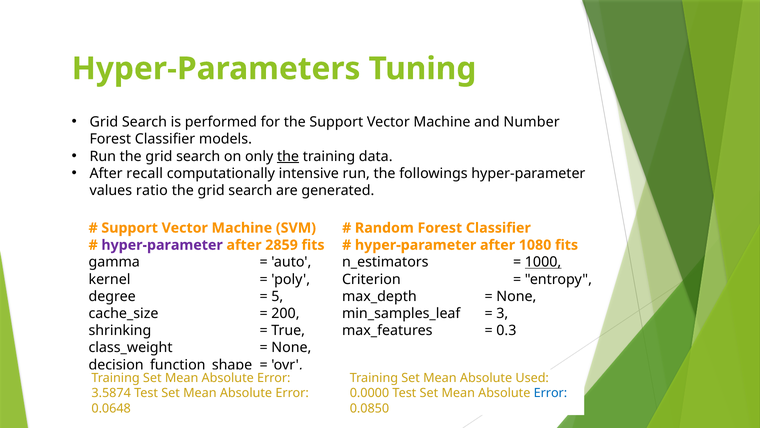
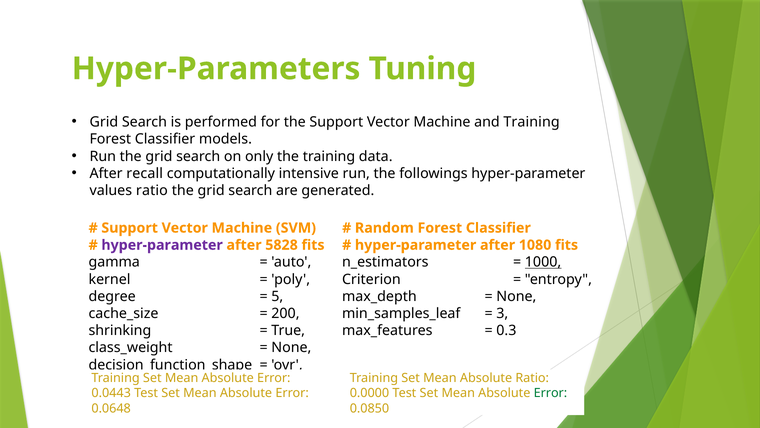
and Number: Number -> Training
the at (288, 156) underline: present -> none
2859: 2859 -> 5828
Absolute Used: Used -> Ratio
3.5874: 3.5874 -> 0.0443
Error at (550, 393) colour: blue -> green
